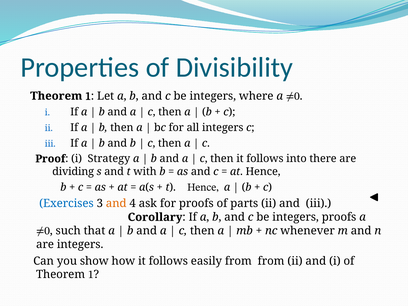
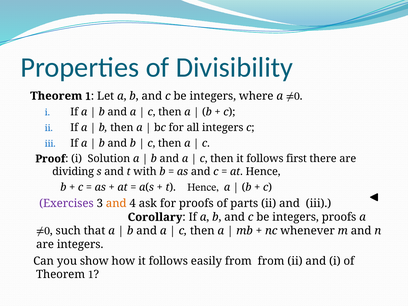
Strategy: Strategy -> Solution
into: into -> first
Exercises colour: blue -> purple
